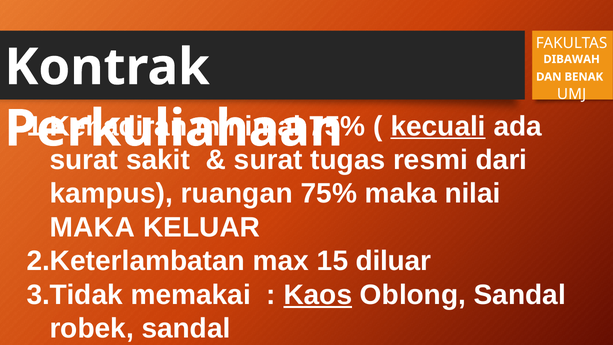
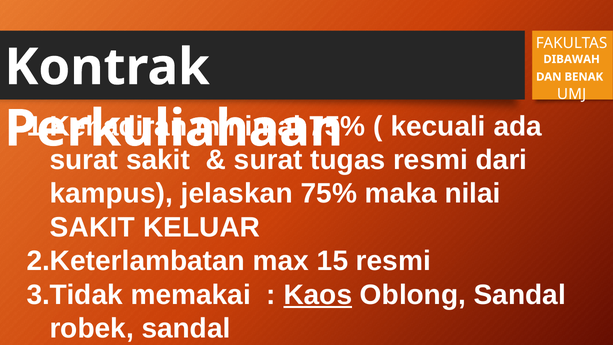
kecuali underline: present -> none
ruangan: ruangan -> jelaskan
MAKA at (92, 227): MAKA -> SAKIT
15 diluar: diluar -> resmi
